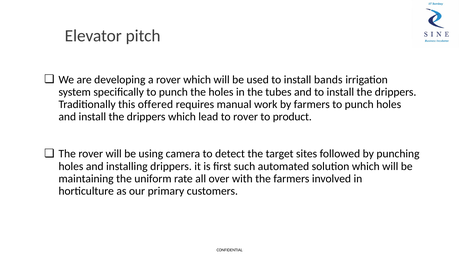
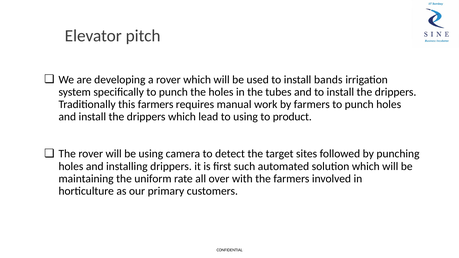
this offered: offered -> farmers
to rover: rover -> using
